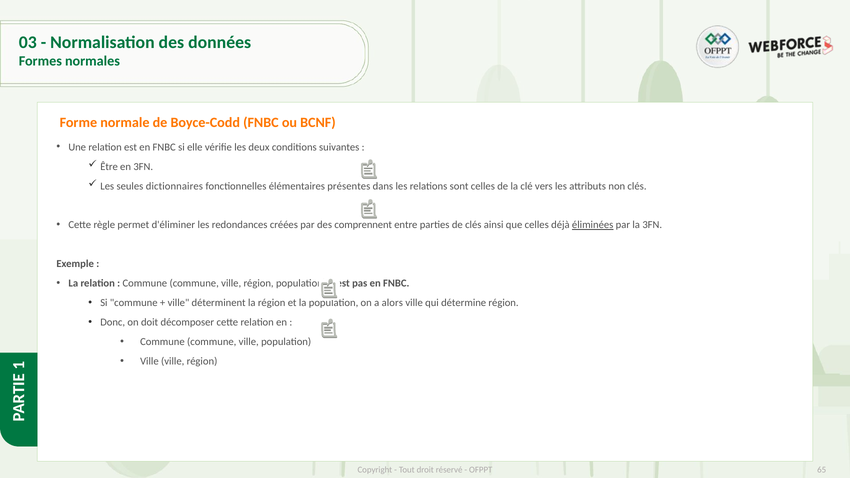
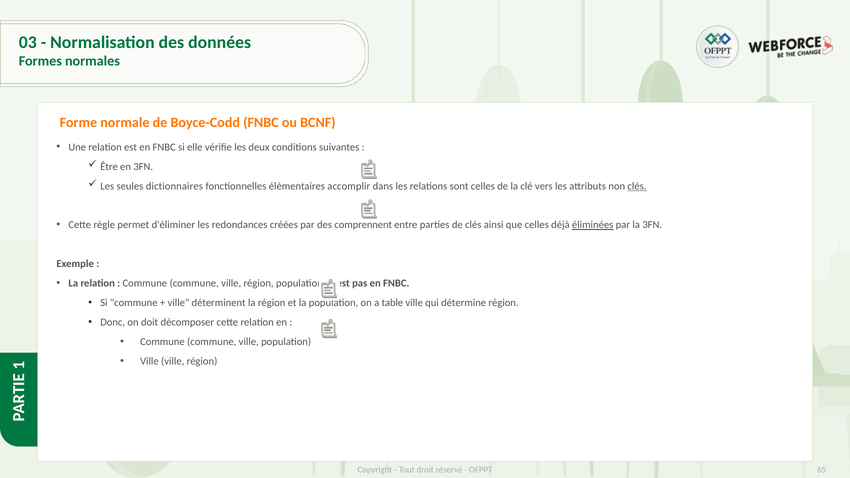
présentes: présentes -> accomplir
clés at (637, 186) underline: none -> present
alors: alors -> table
